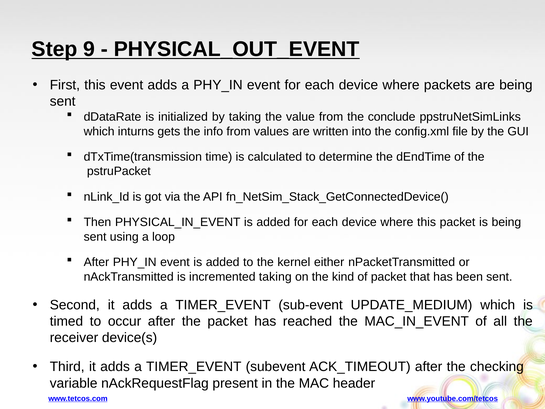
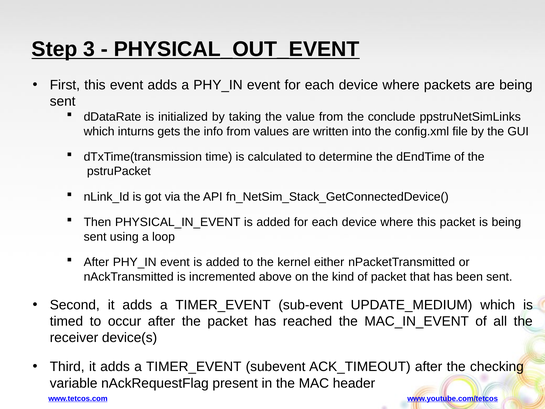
9: 9 -> 3
incremented taking: taking -> above
